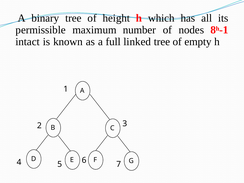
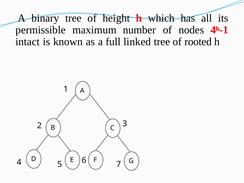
nodes 8: 8 -> 4
empty: empty -> rooted
